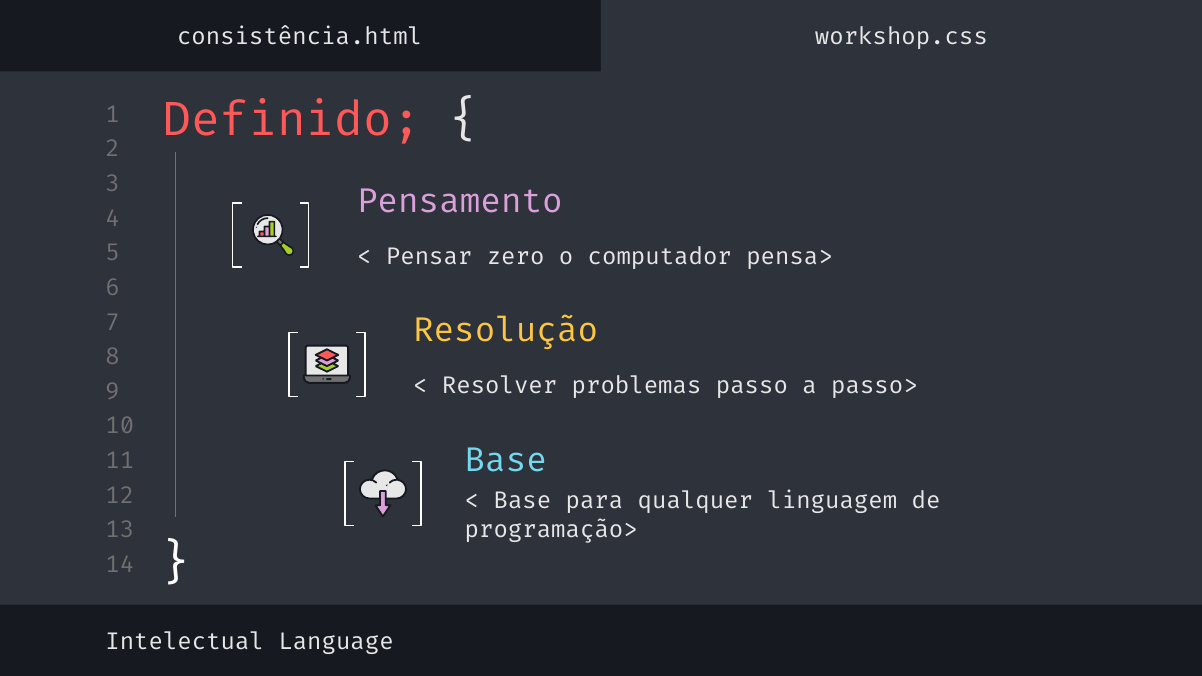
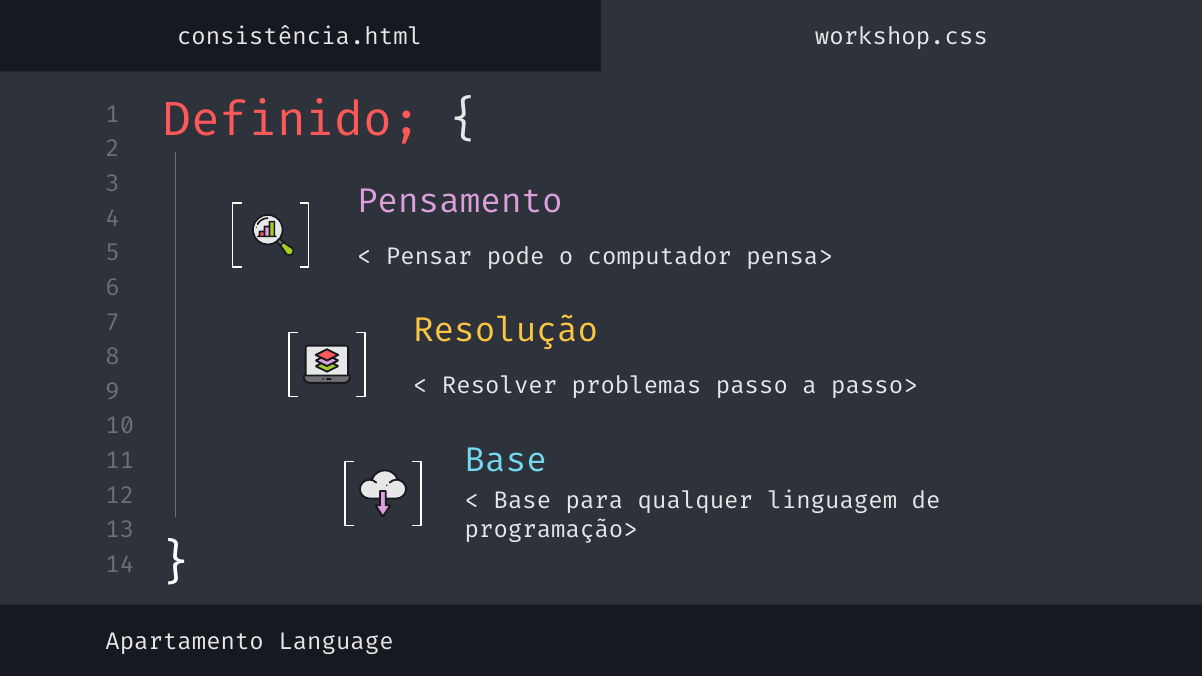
zero: zero -> pode
Intelectual: Intelectual -> Apartamento
